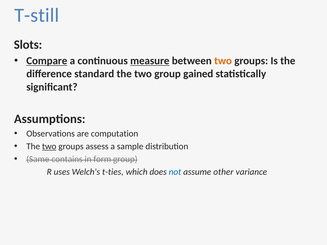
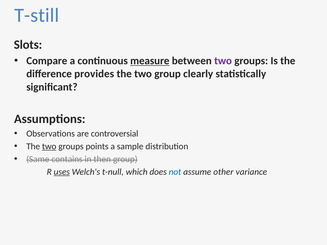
Compare underline: present -> none
two at (223, 61) colour: orange -> purple
standard: standard -> provides
gained: gained -> clearly
computation: computation -> controversial
assess: assess -> points
form: form -> then
uses underline: none -> present
t-ties: t-ties -> t-null
